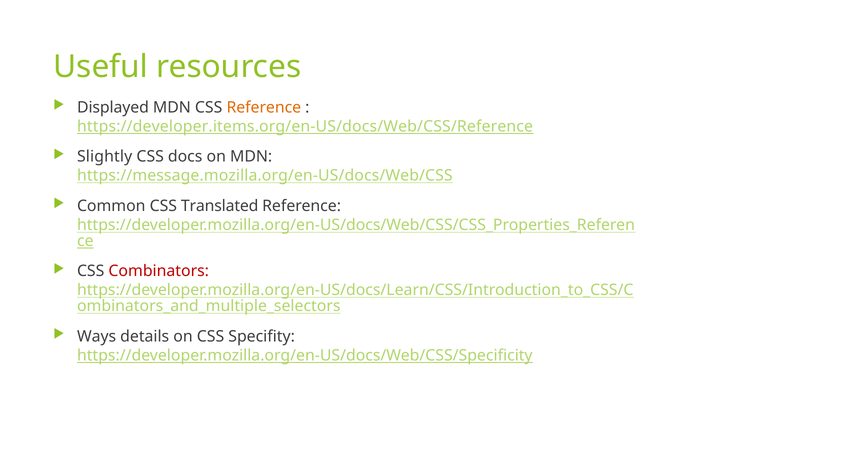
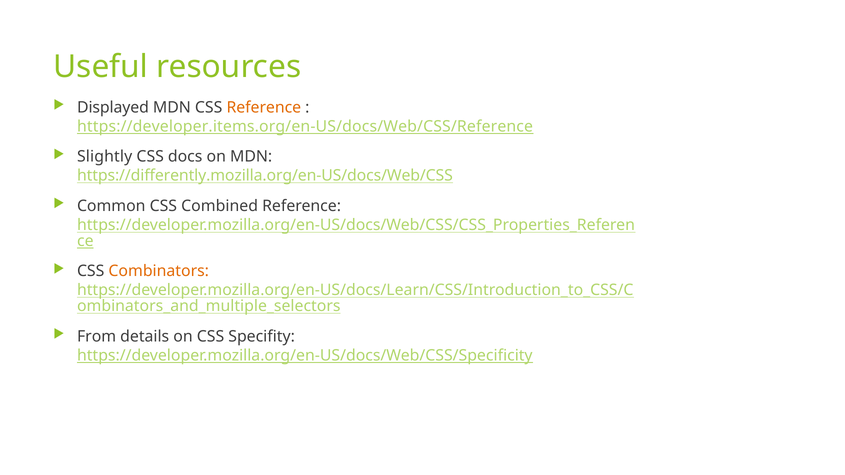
https://message.mozilla.org/en-US/docs/Web/CSS: https://message.mozilla.org/en-US/docs/Web/CSS -> https://differently.mozilla.org/en-US/docs/Web/CSS
Translated: Translated -> Combined
Combinators colour: red -> orange
Ways: Ways -> From
